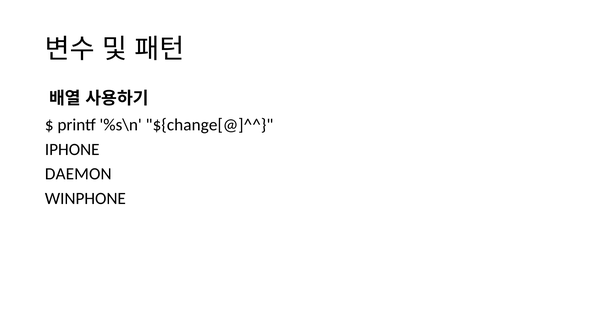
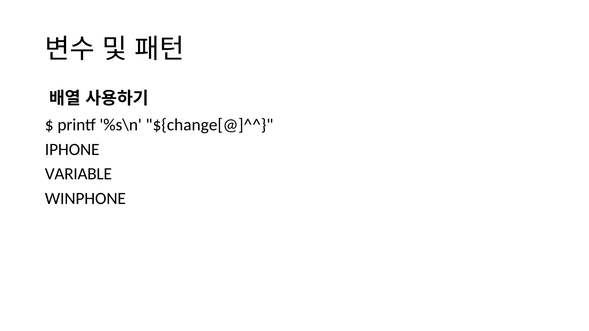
DAEMON: DAEMON -> VARIABLE
